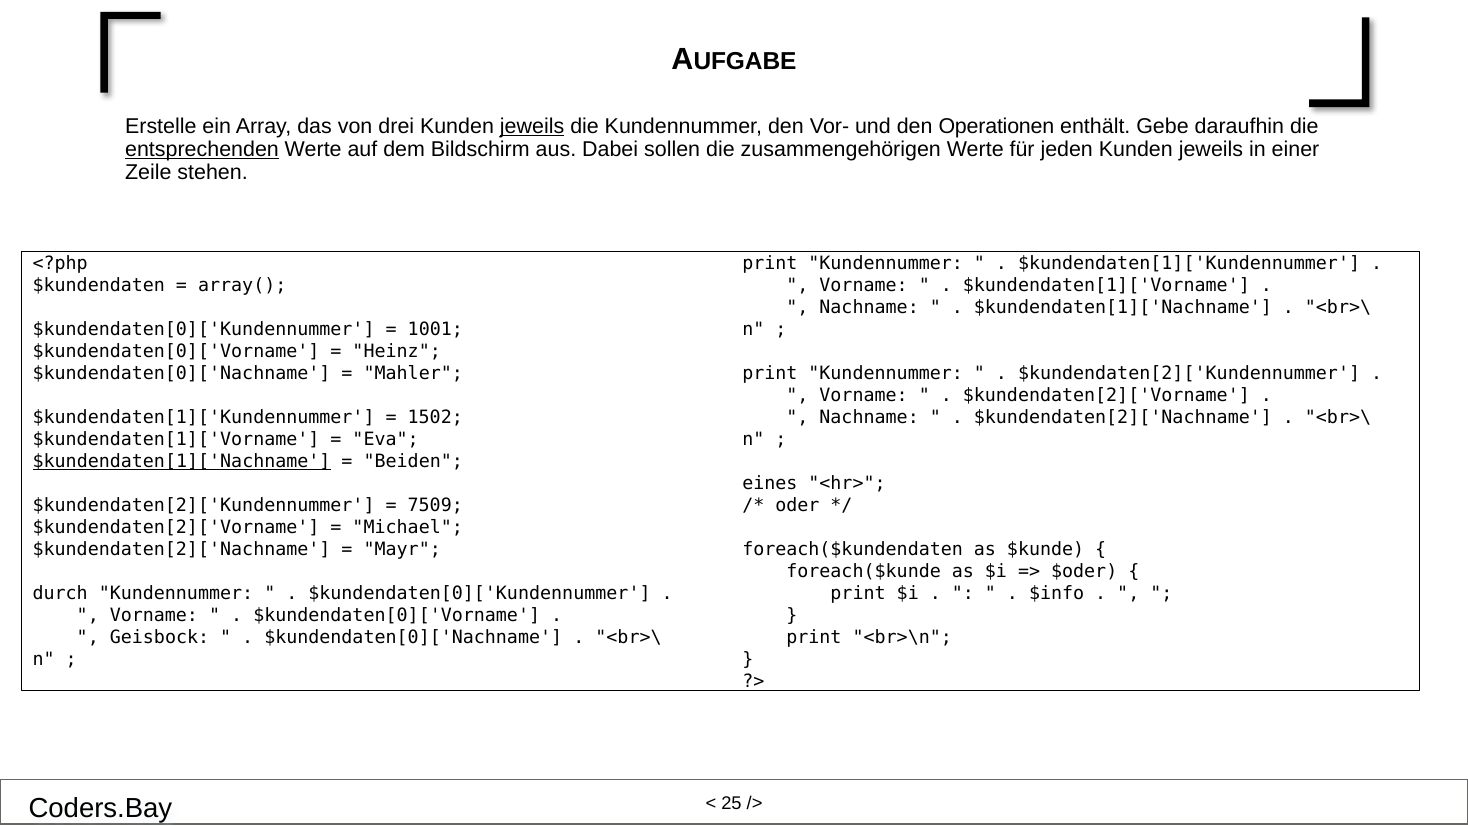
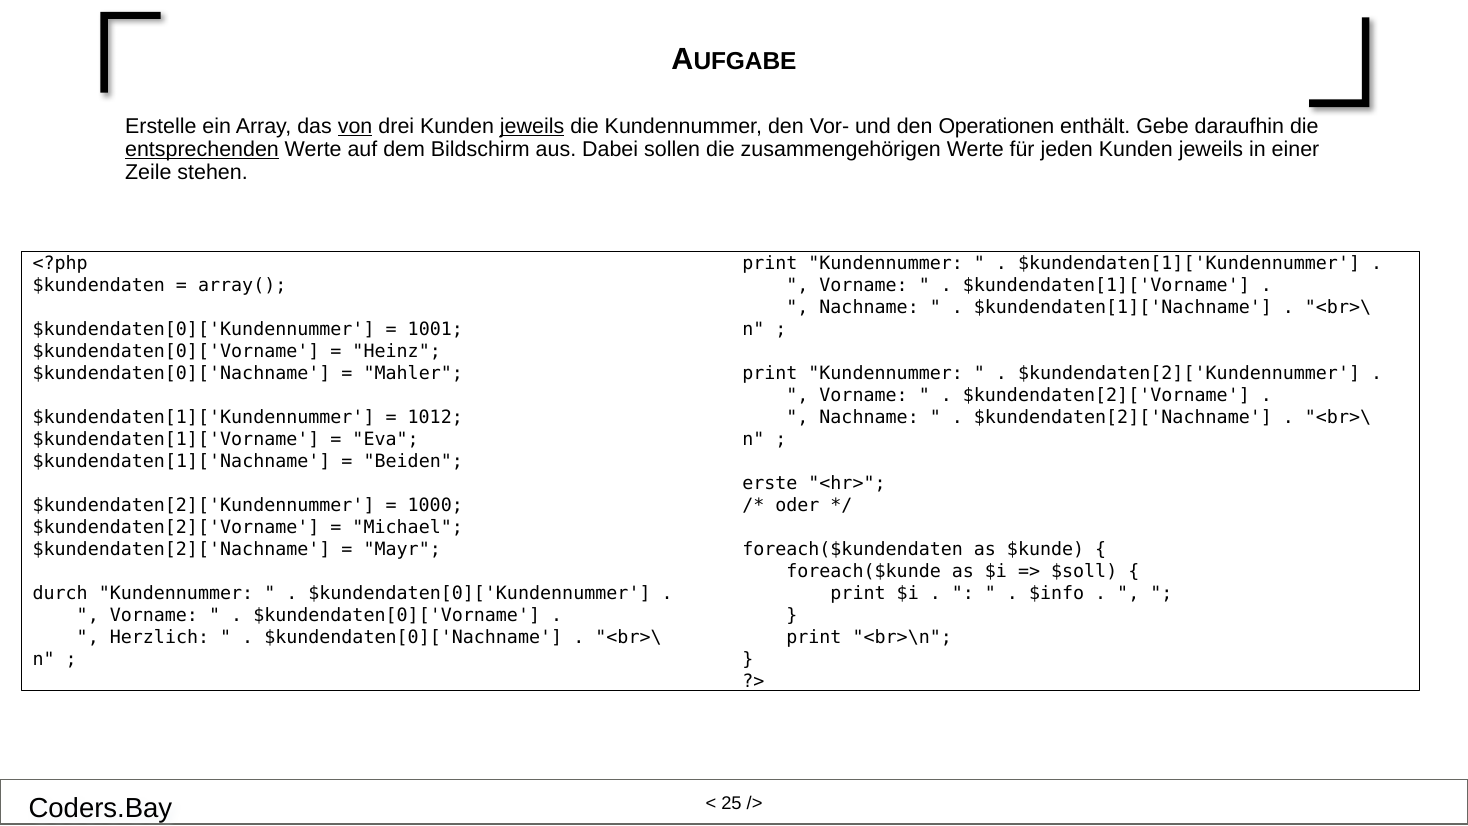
von underline: none -> present
1502: 1502 -> 1012
$kundendaten[1]['Nachname at (182, 461) underline: present -> none
eines: eines -> erste
7509: 7509 -> 1000
$oder: $oder -> $soll
Geisbock: Geisbock -> Herzlich
